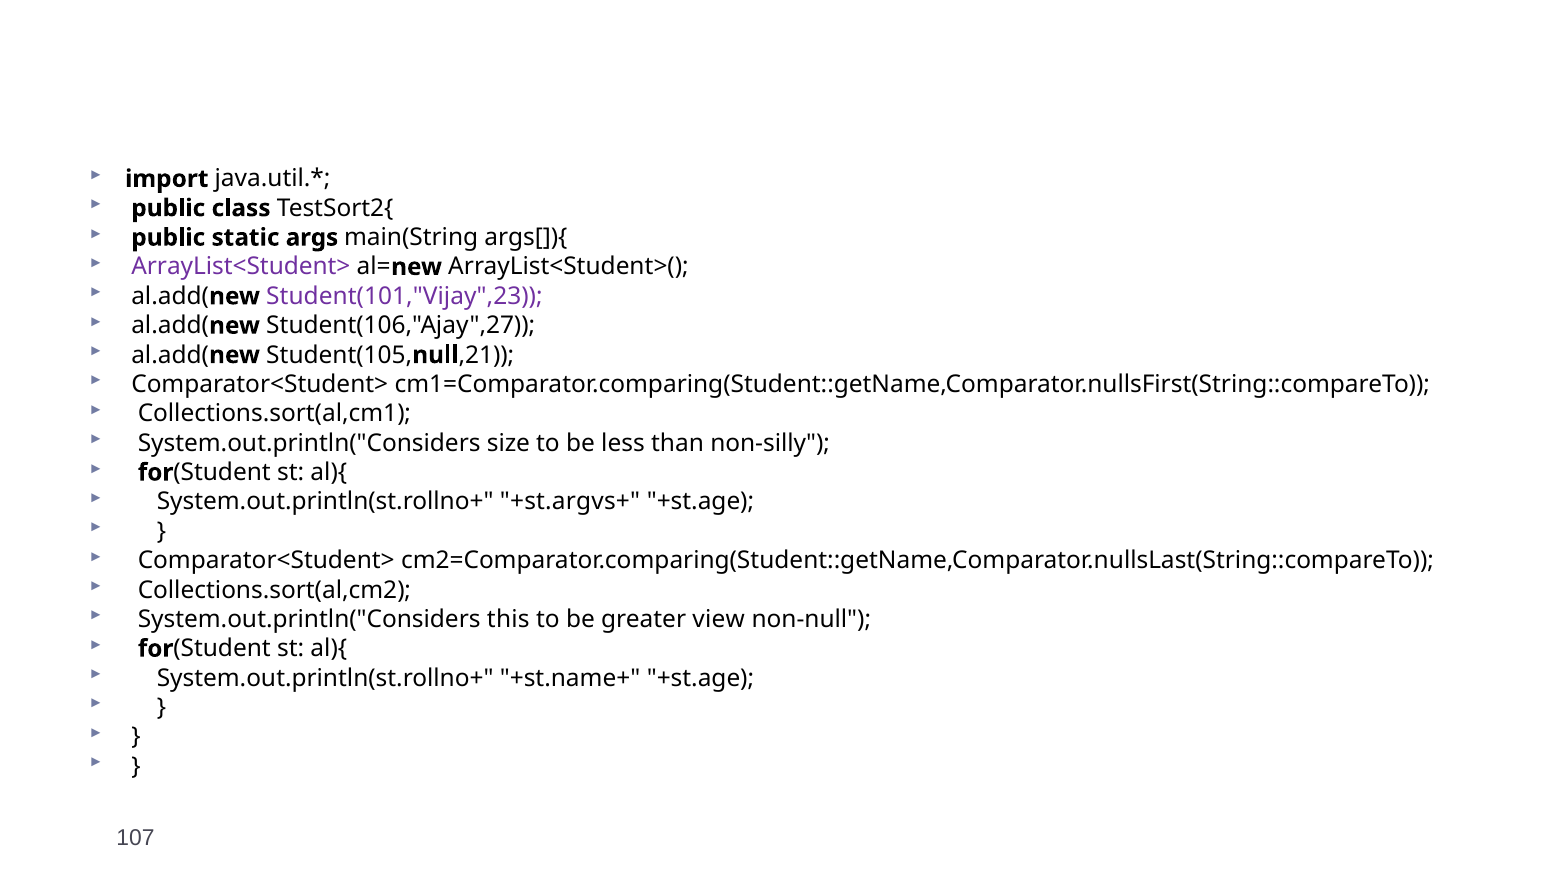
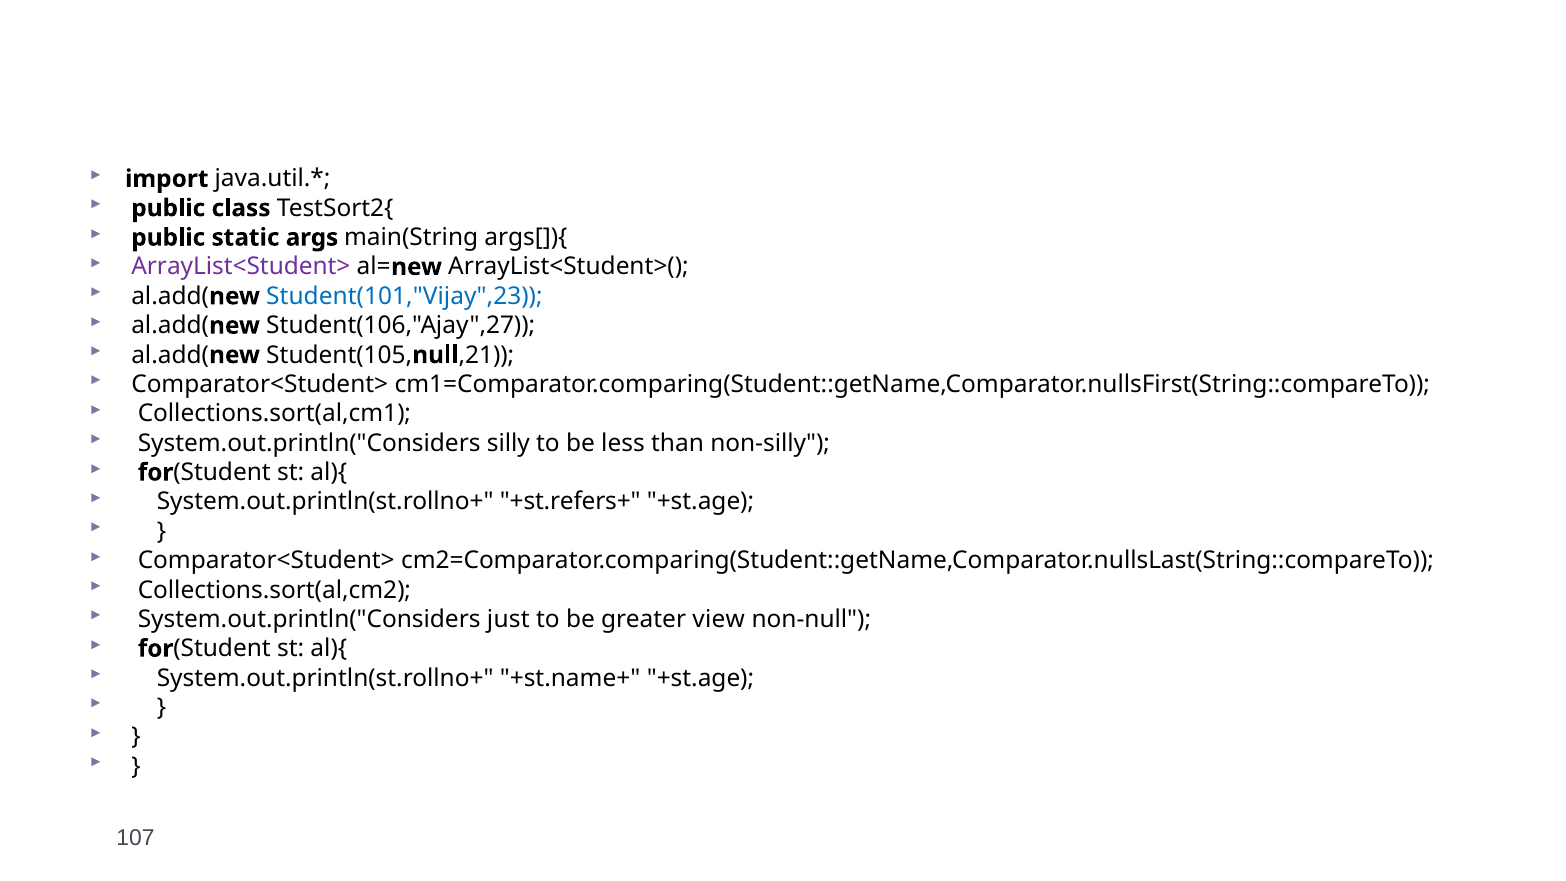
Student(101,"Vijay",23 colour: purple -> blue
size: size -> silly
+st.argvs+: +st.argvs+ -> +st.refers+
this: this -> just
